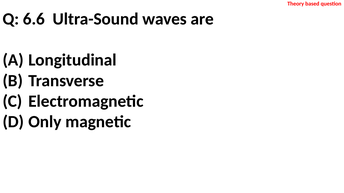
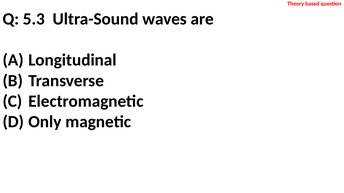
6.6: 6.6 -> 5.3
